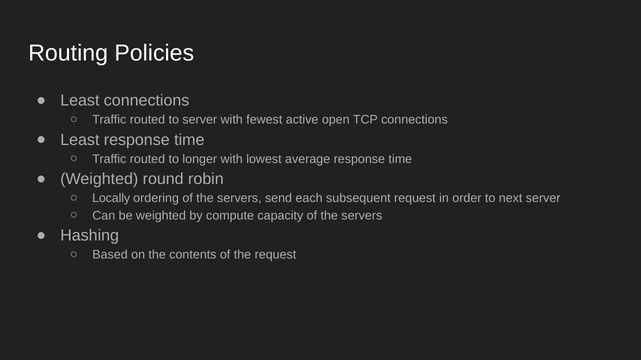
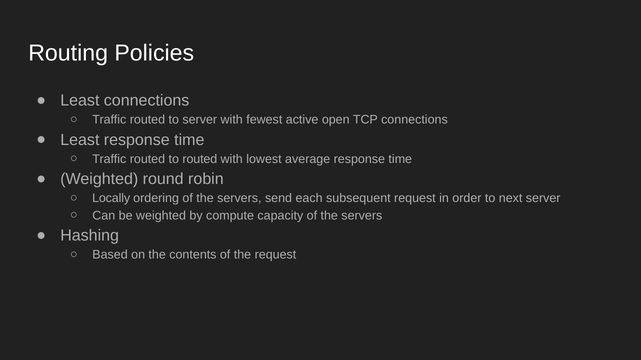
to longer: longer -> routed
